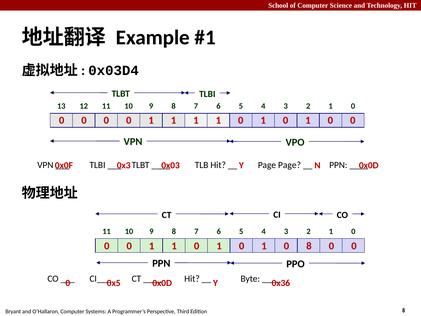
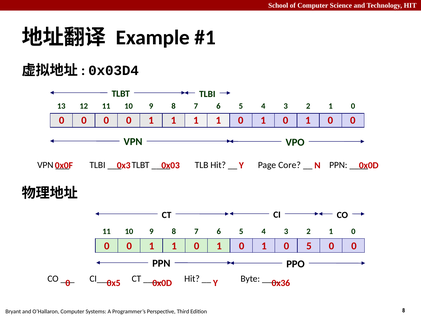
Page Page: Page -> Core
0 8: 8 -> 5
